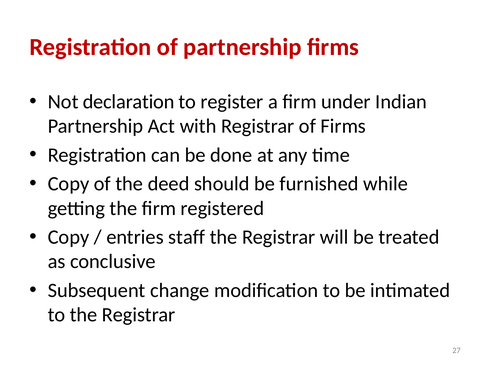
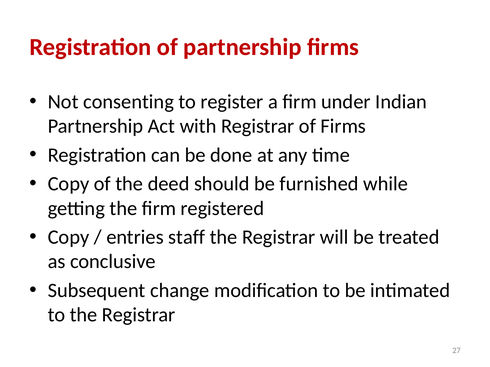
declaration: declaration -> consenting
